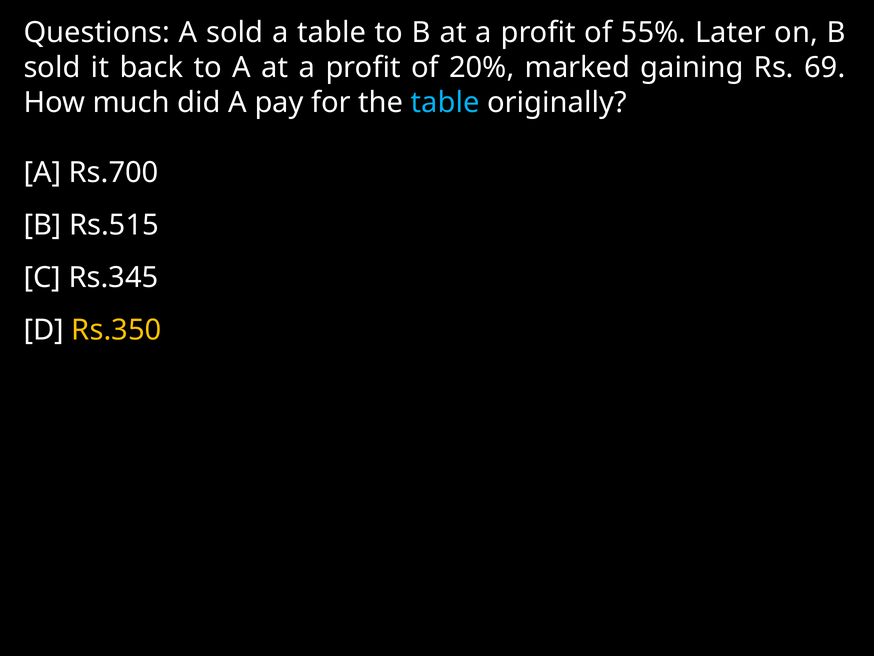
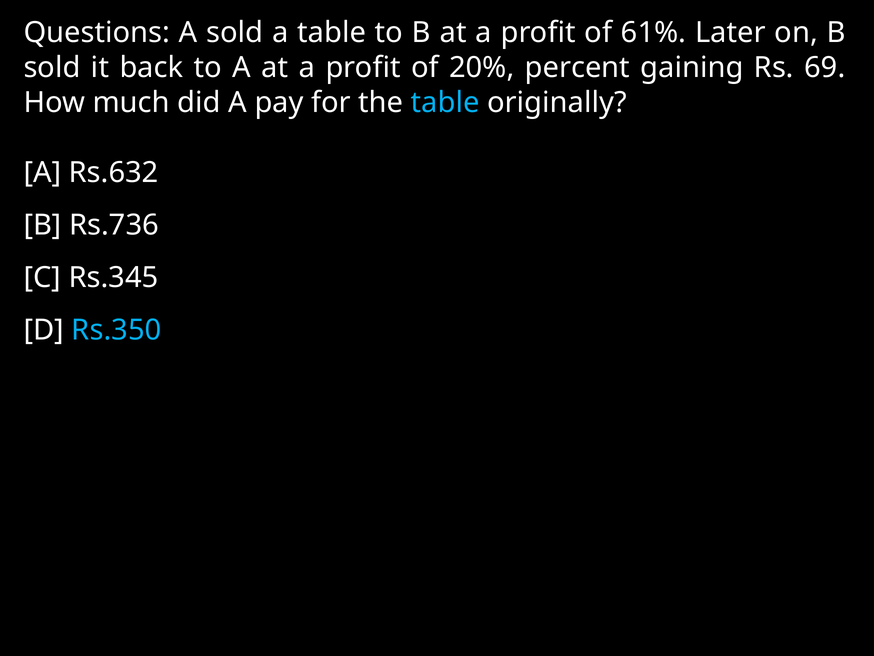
55%: 55% -> 61%
marked: marked -> percent
Rs.700: Rs.700 -> Rs.632
Rs.515: Rs.515 -> Rs.736
Rs.350 colour: yellow -> light blue
